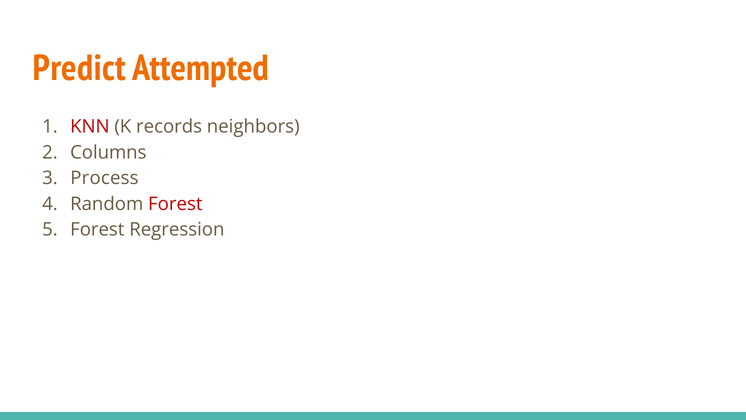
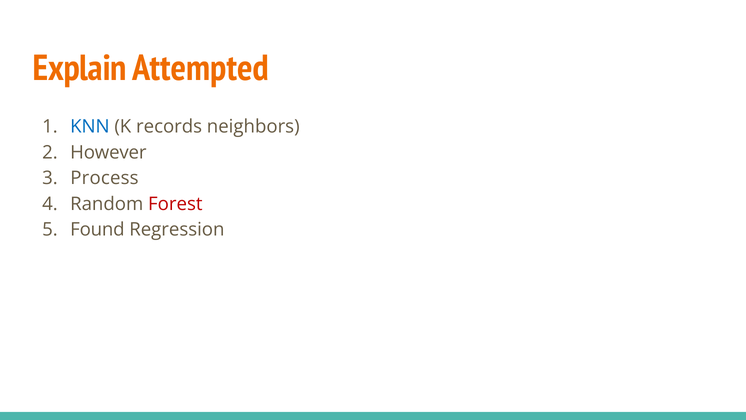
Predict: Predict -> Explain
KNN colour: red -> blue
Columns: Columns -> However
Forest at (97, 230): Forest -> Found
